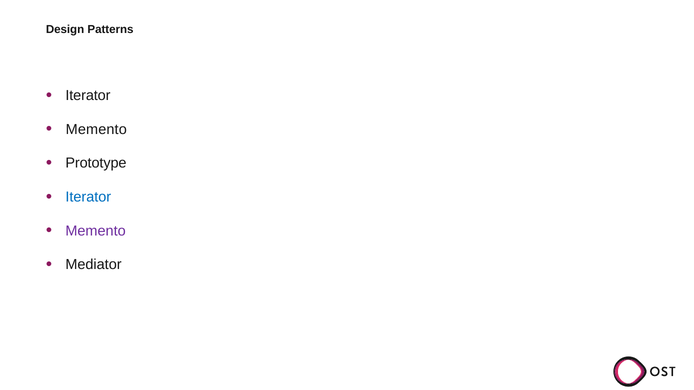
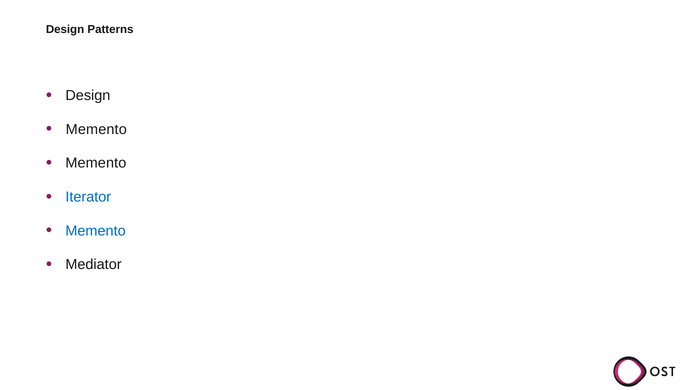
Iterator at (88, 96): Iterator -> Design
Prototype at (96, 163): Prototype -> Memento
Memento at (96, 231) colour: purple -> blue
